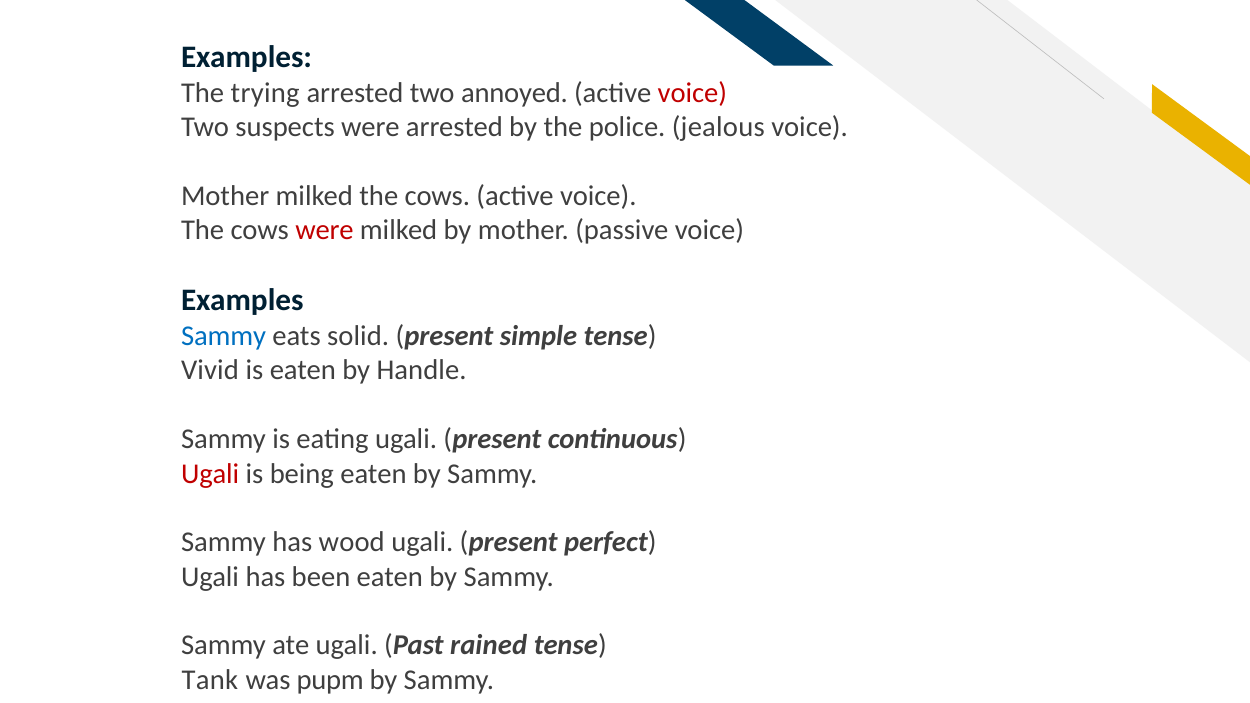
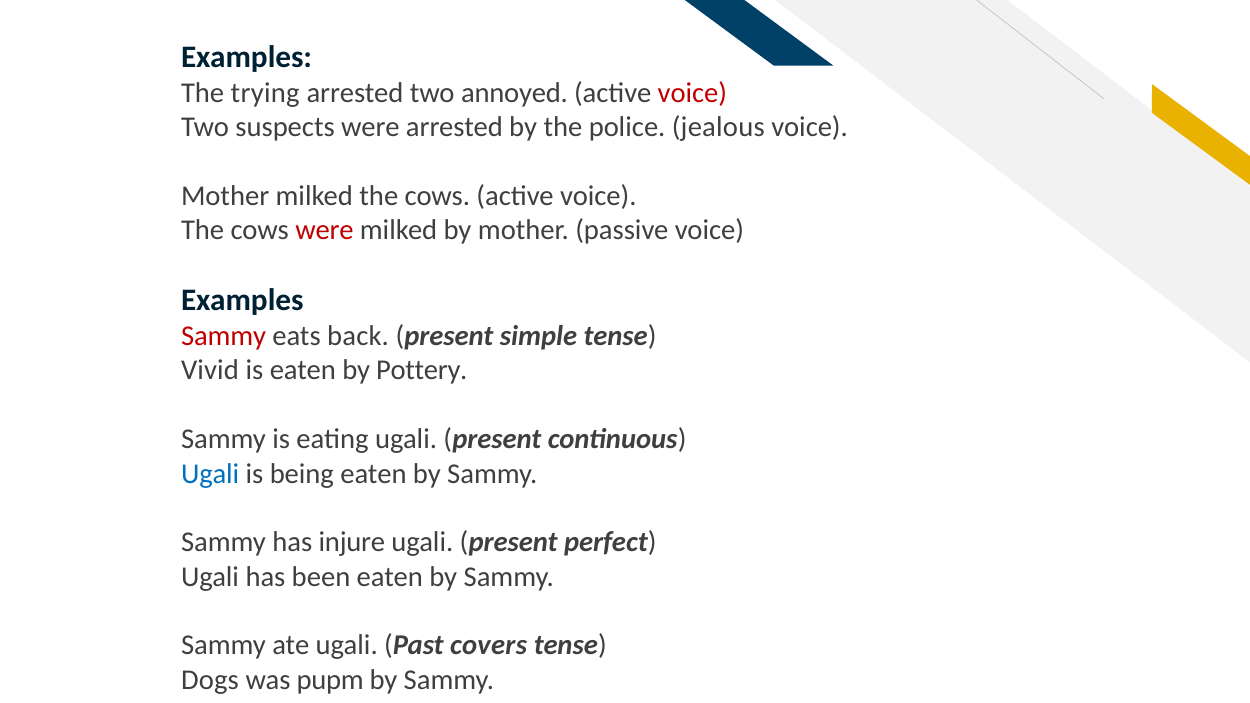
Sammy at (224, 336) colour: blue -> red
solid: solid -> back
Handle: Handle -> Pottery
Ugali at (210, 474) colour: red -> blue
wood: wood -> injure
rained: rained -> covers
Tank: Tank -> Dogs
